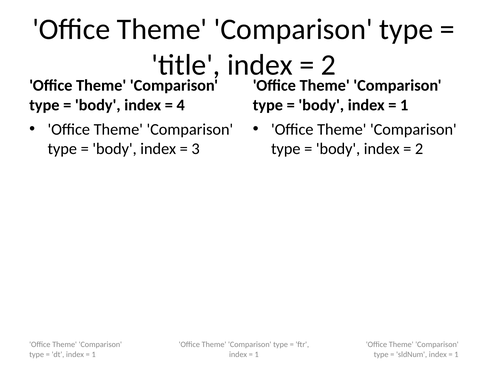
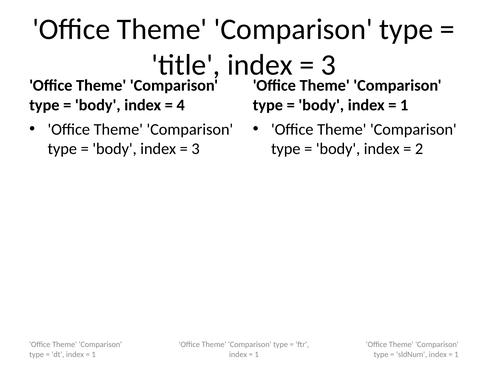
2 at (328, 65): 2 -> 3
